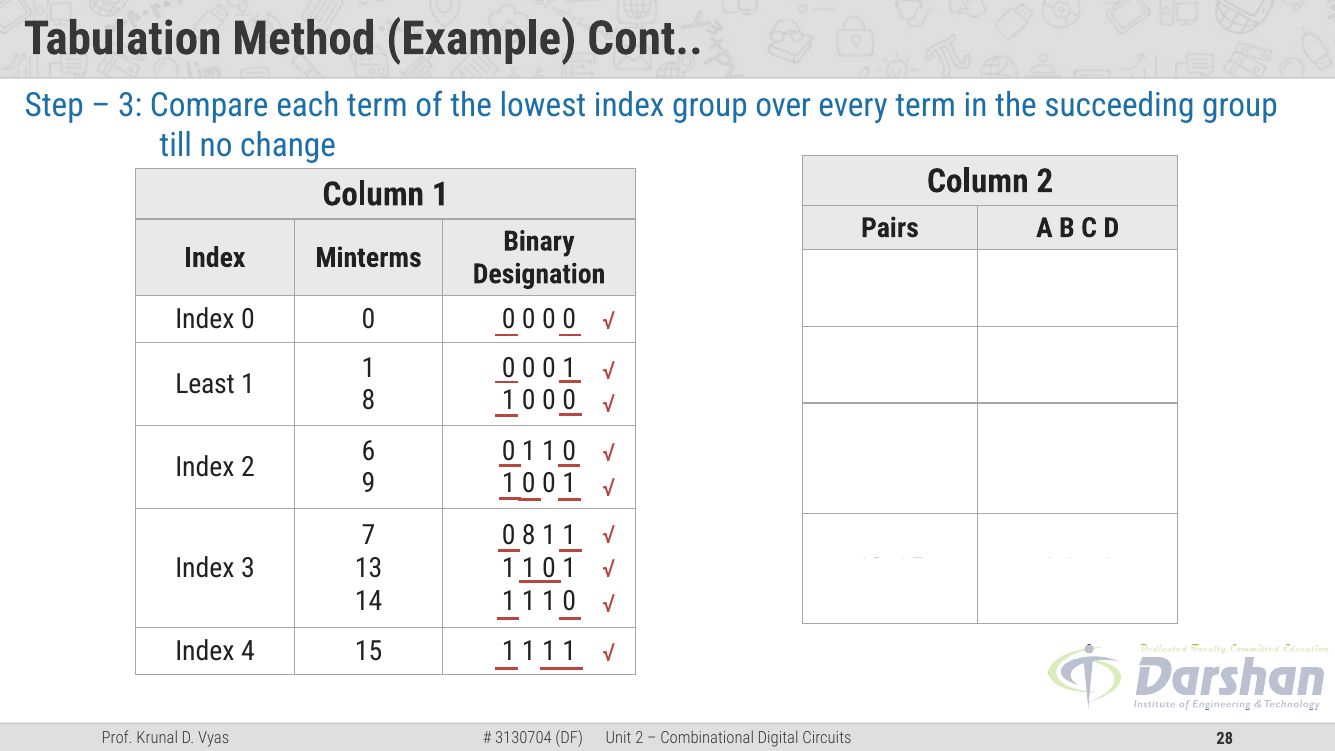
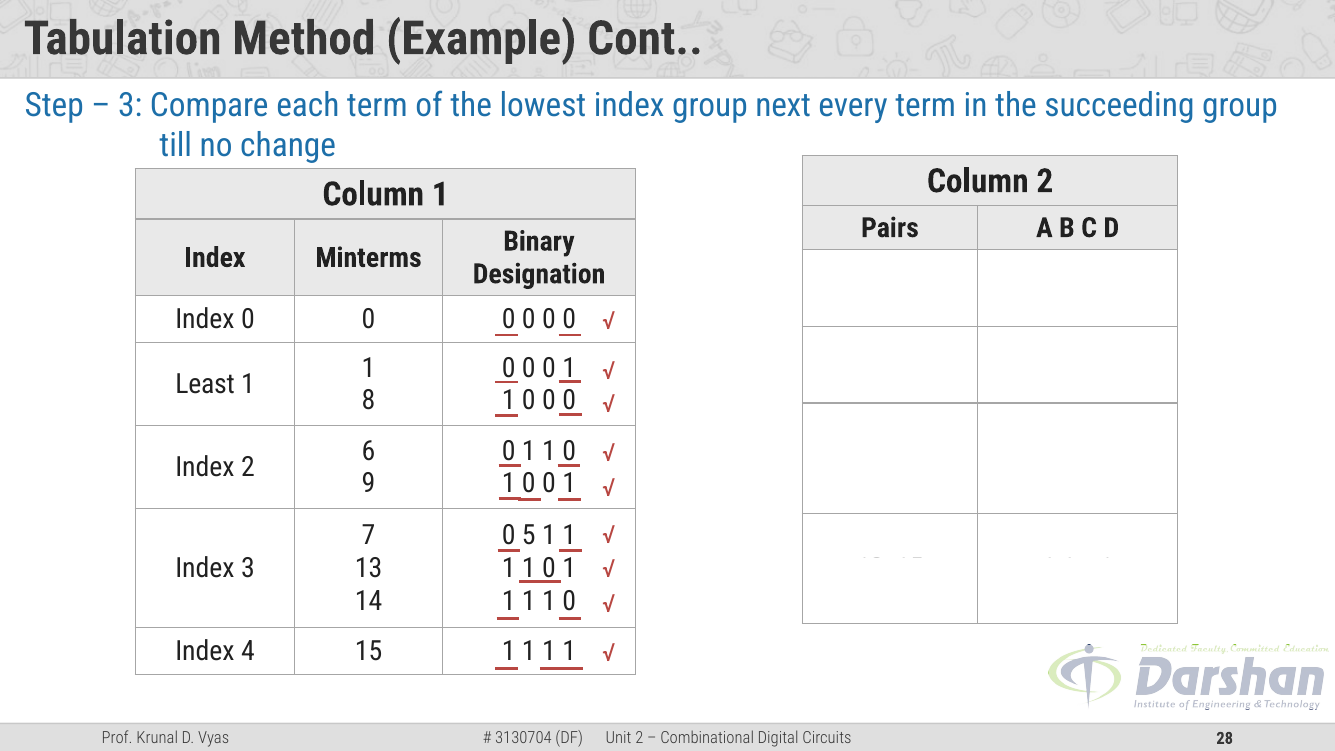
over: over -> next
8 at (529, 535): 8 -> 5
